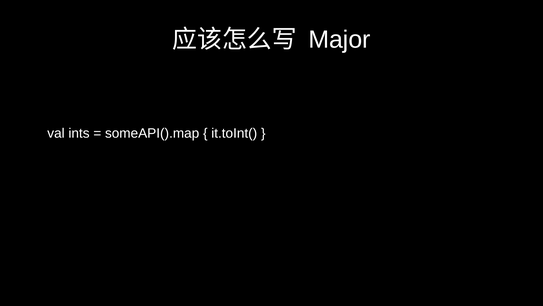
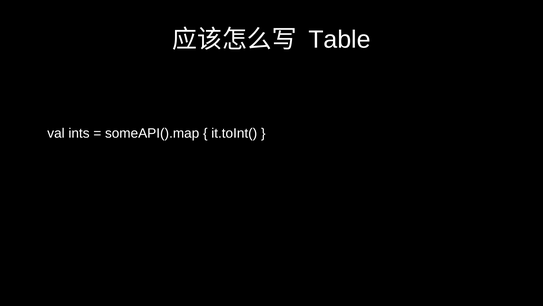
Major: Major -> Table
